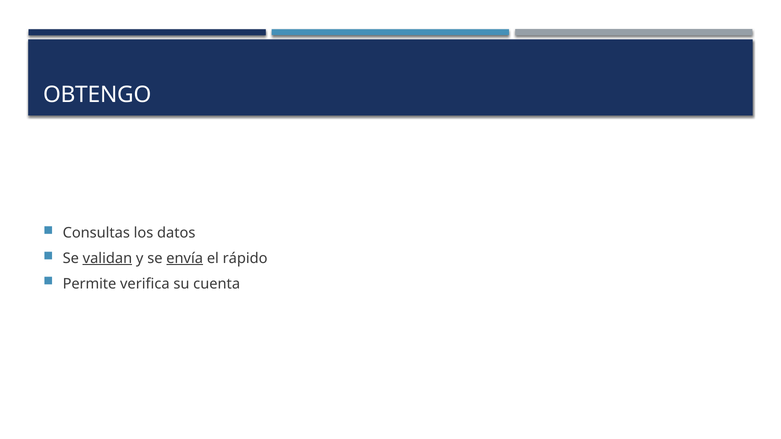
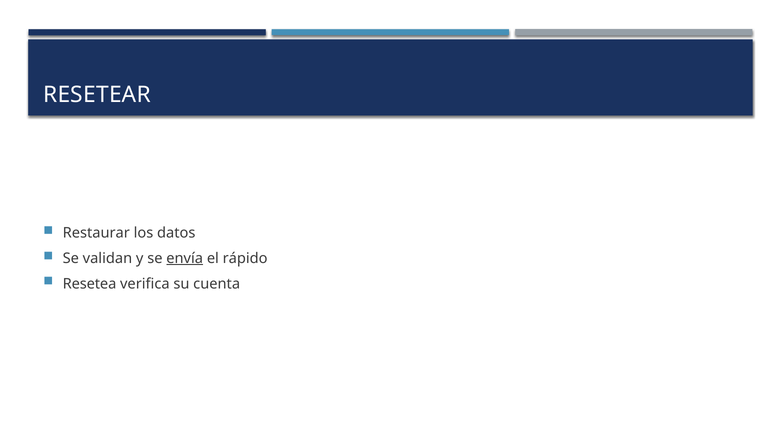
OBTENGO: OBTENGO -> RESETEAR
Consultas: Consultas -> Restaurar
validan underline: present -> none
Permite: Permite -> Resetea
